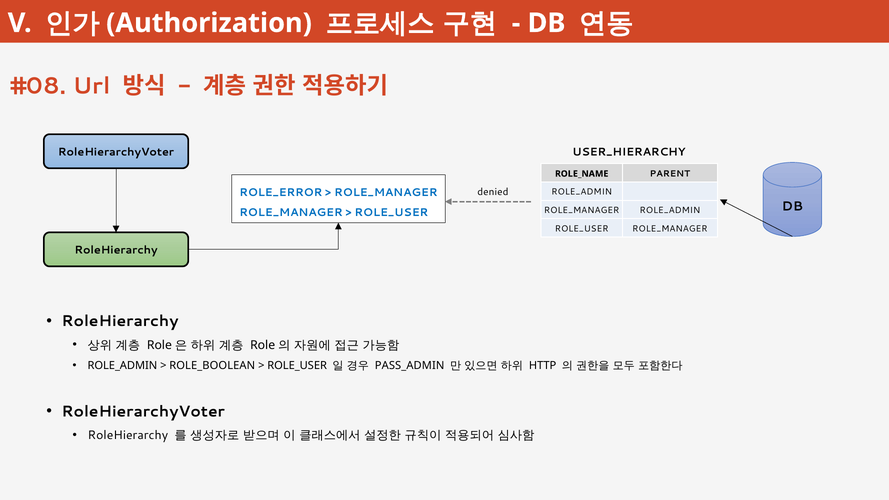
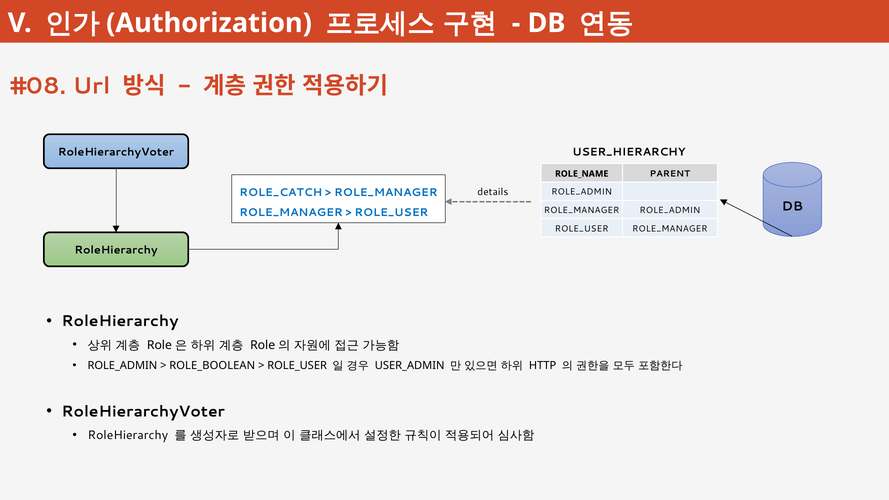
denied: denied -> details
ROLE_ERROR: ROLE_ERROR -> ROLE_CATCH
PASS_ADMIN: PASS_ADMIN -> USER_ADMIN
